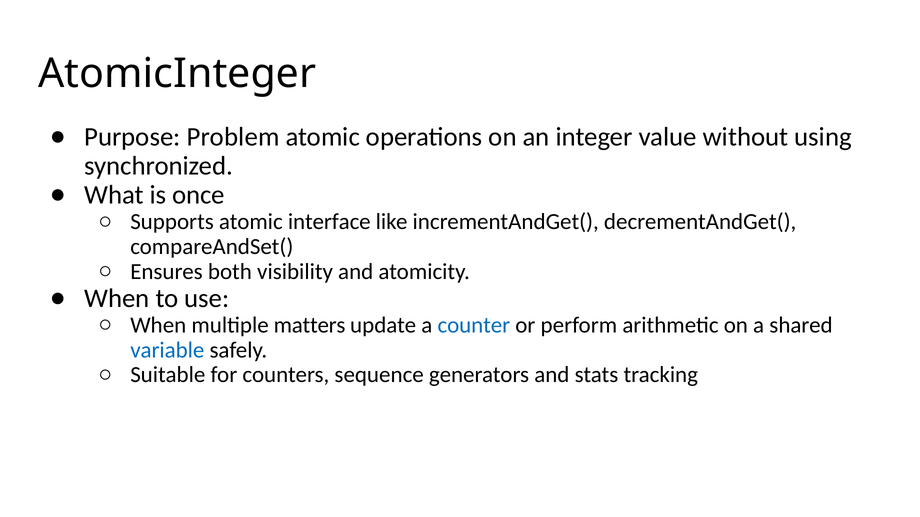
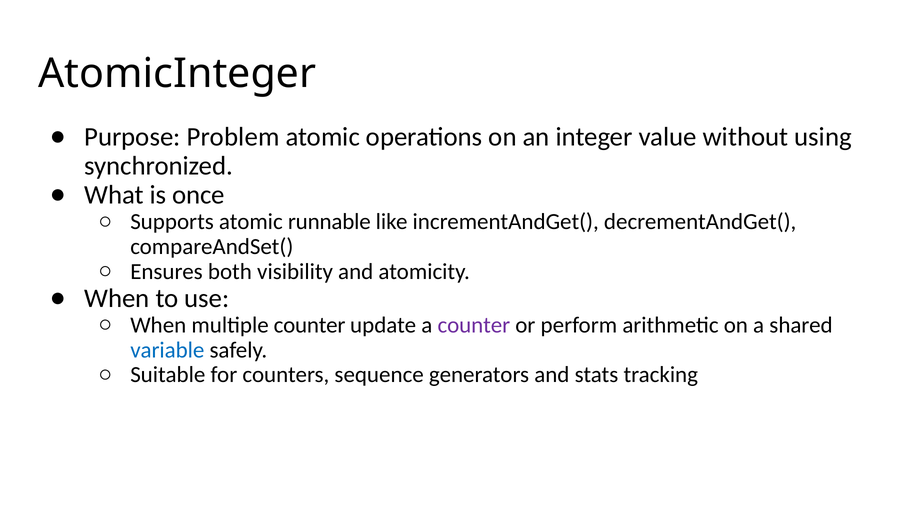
interface: interface -> runnable
multiple matters: matters -> counter
counter at (474, 326) colour: blue -> purple
